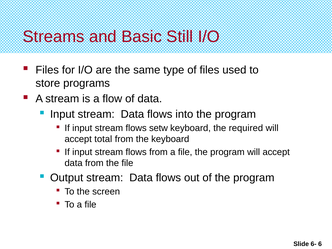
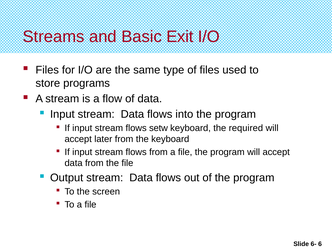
Still: Still -> Exit
total: total -> later
